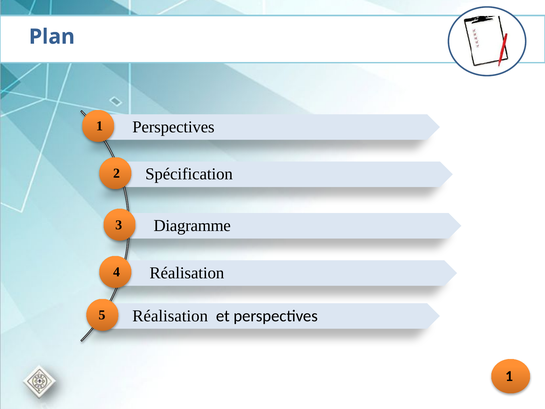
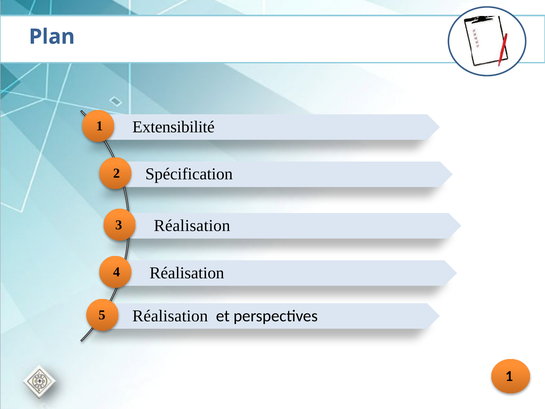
Perspectives at (173, 127): Perspectives -> Extensibilité
Diagramme at (192, 226): Diagramme -> Réalisation
